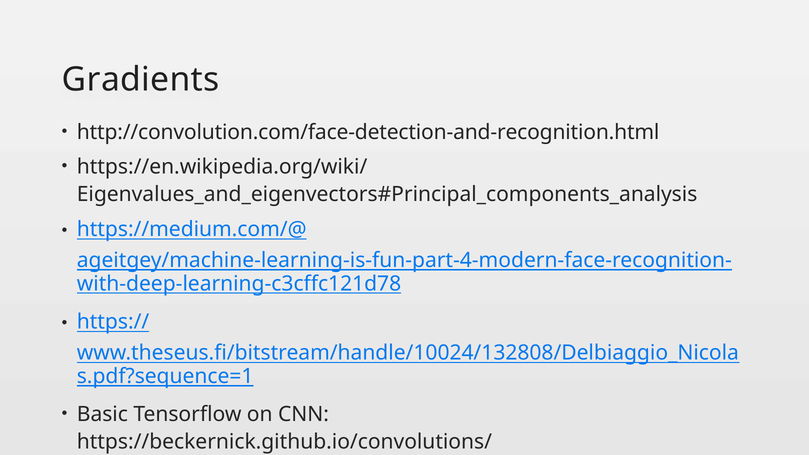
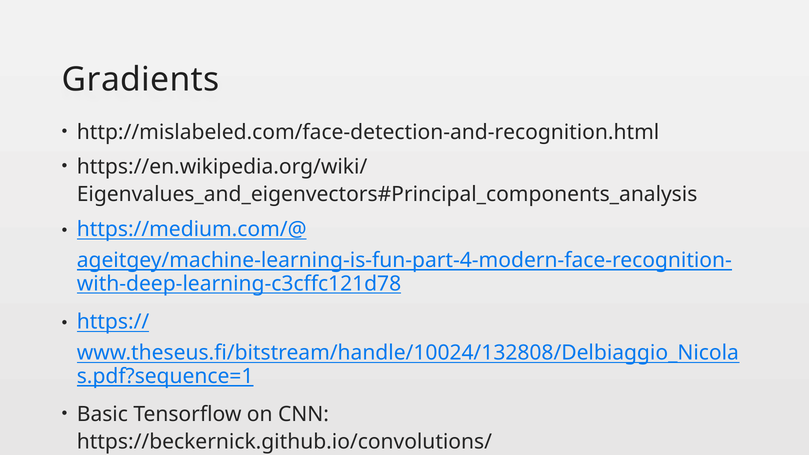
http://convolution.com/face-detection-and-recognition.html: http://convolution.com/face-detection-and-recognition.html -> http://mislabeled.com/face-detection-and-recognition.html
